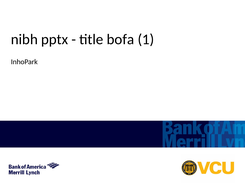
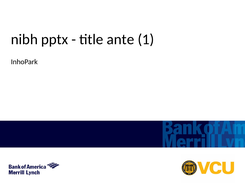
bofa: bofa -> ante
